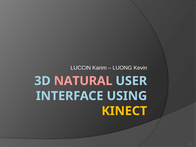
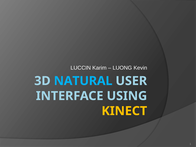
NATURAL colour: pink -> light blue
